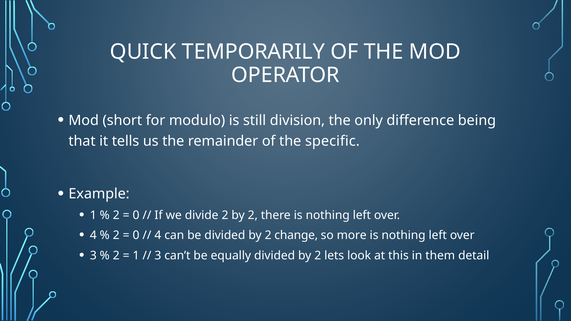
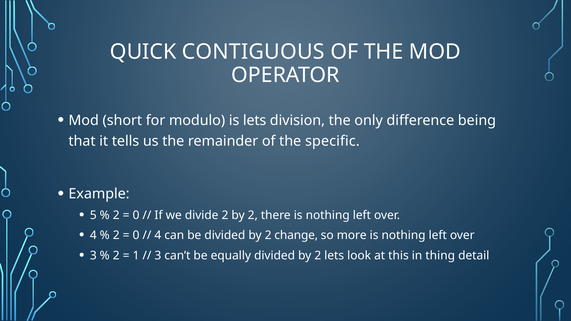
TEMPORARILY: TEMPORARILY -> CONTIGUOUS
is still: still -> lets
1 at (93, 215): 1 -> 5
them: them -> thing
